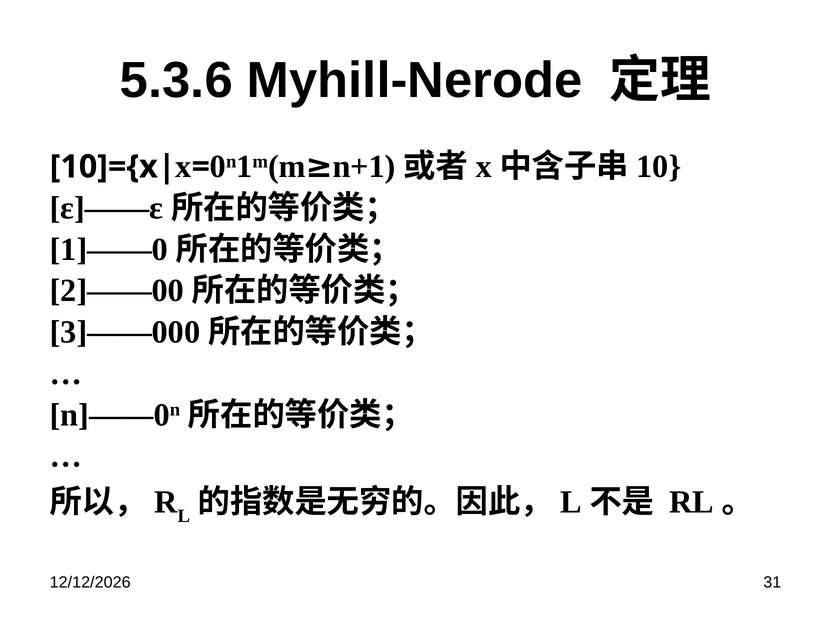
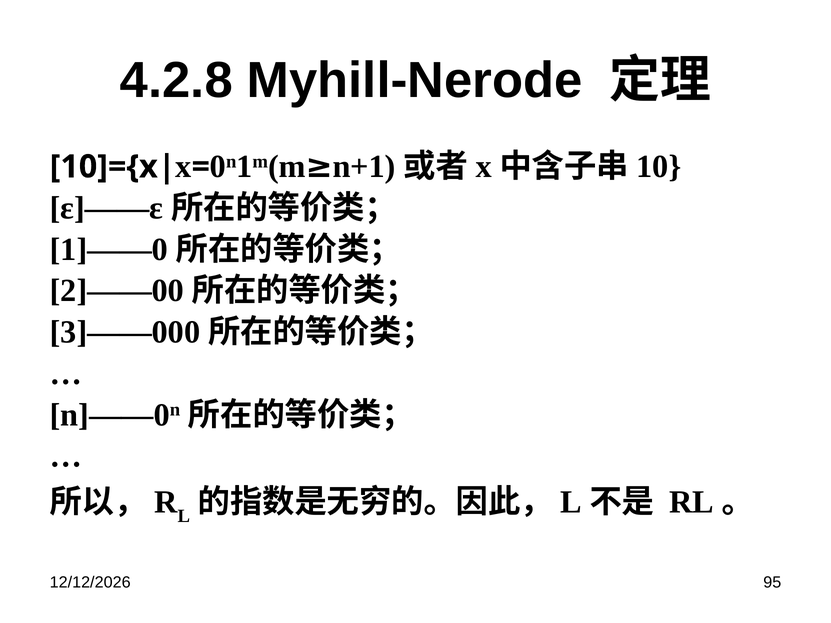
5.3.6: 5.3.6 -> 4.2.8
31: 31 -> 95
